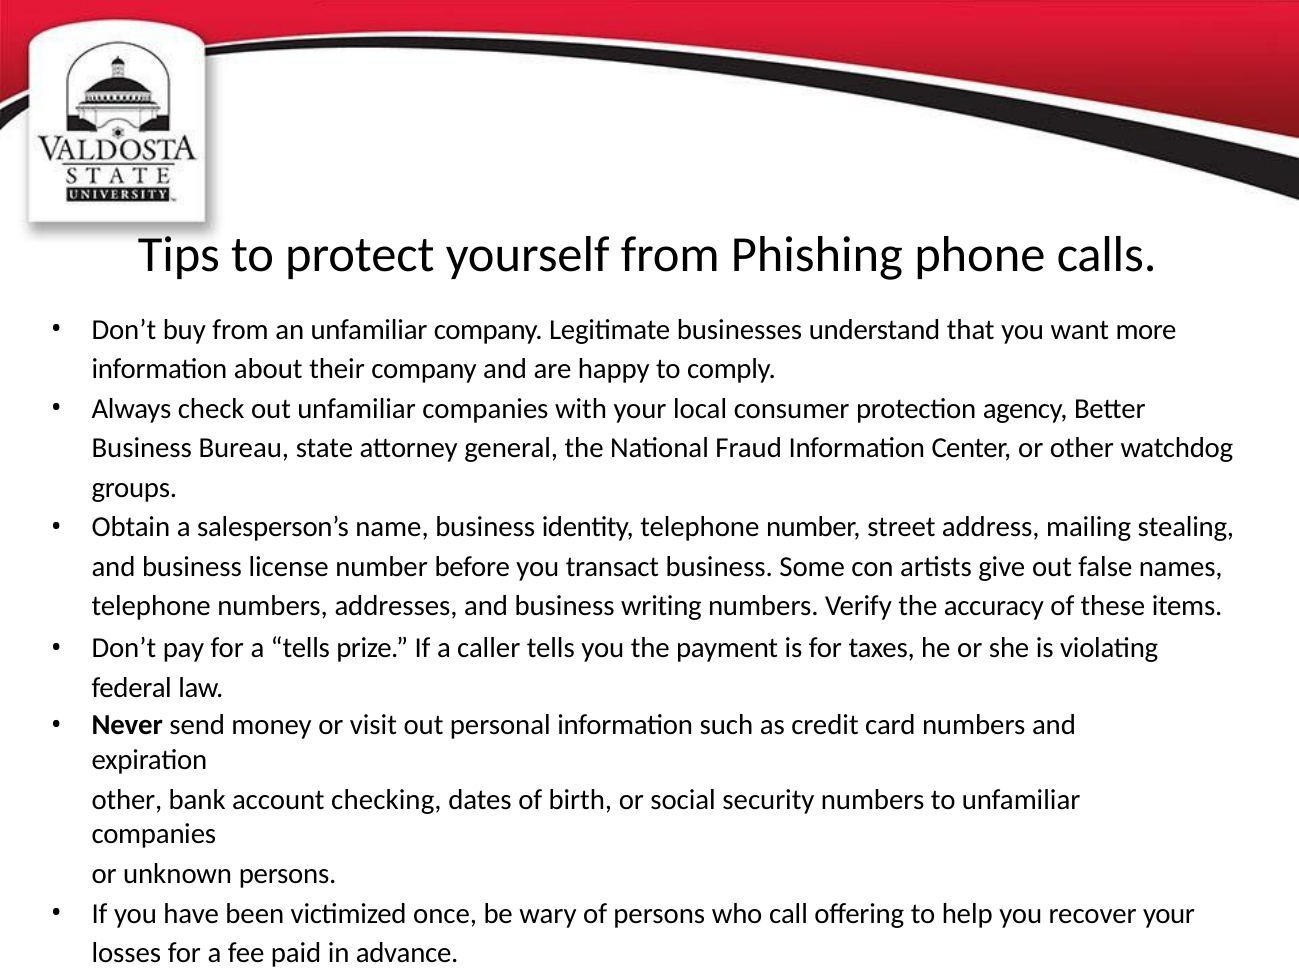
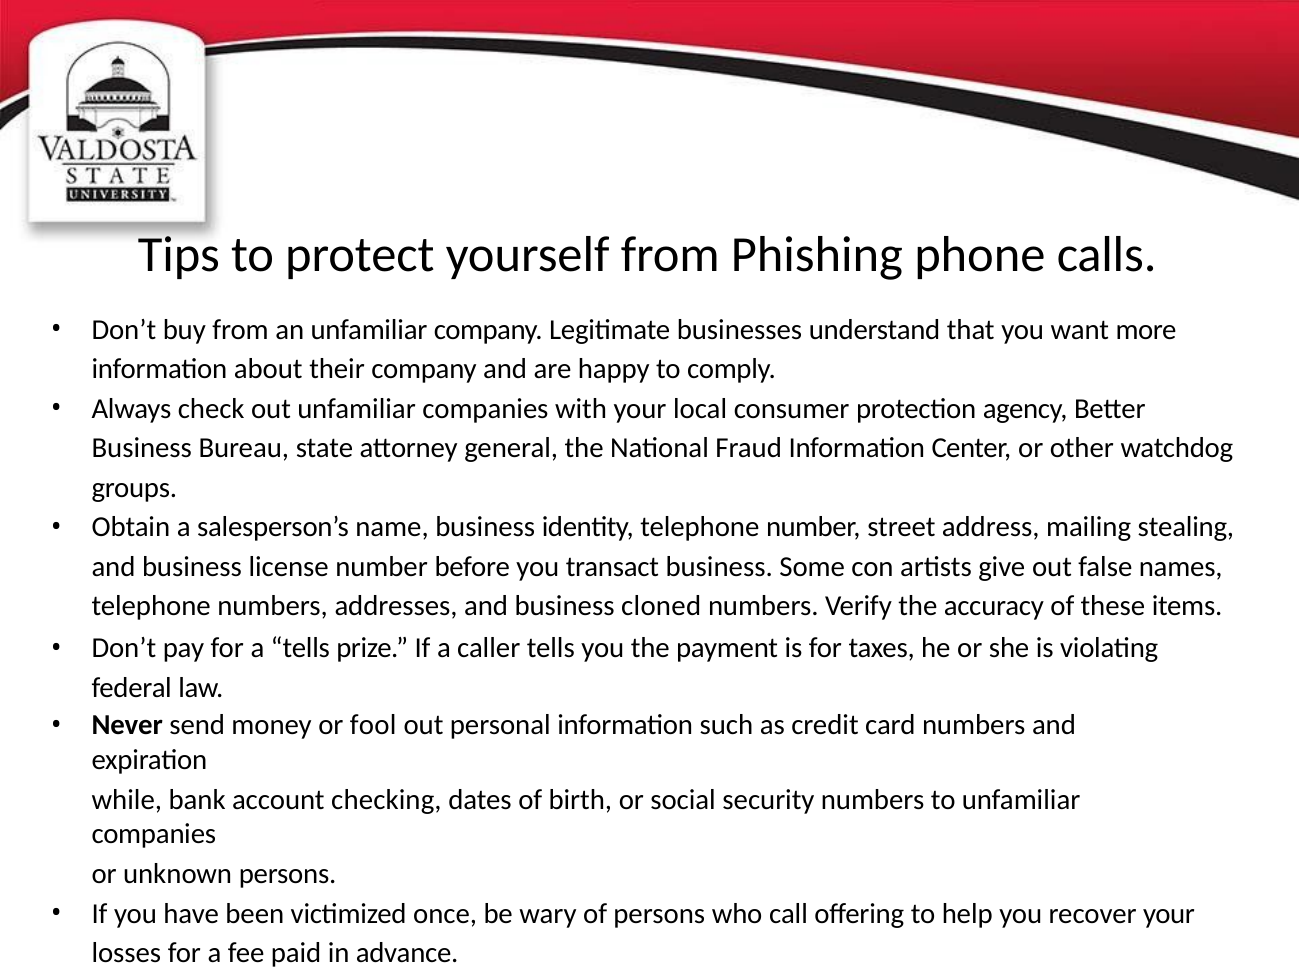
writing: writing -> cloned
visit: visit -> fool
other at (127, 800): other -> while
